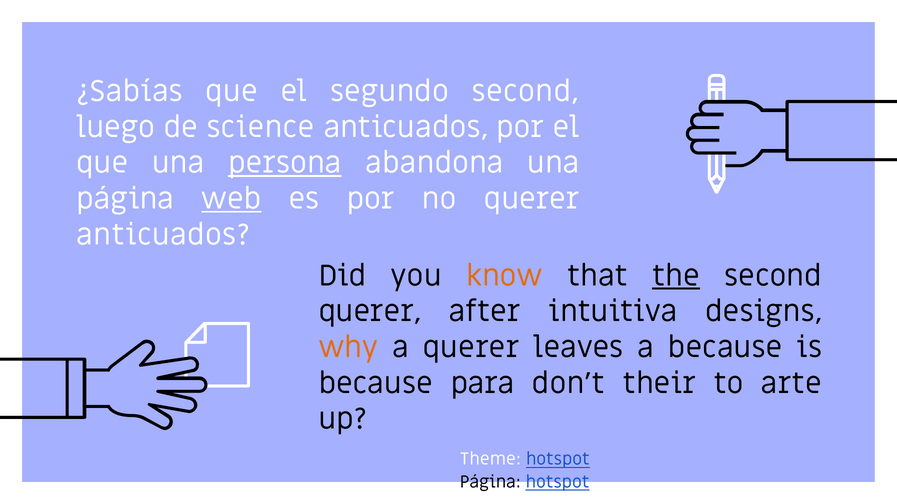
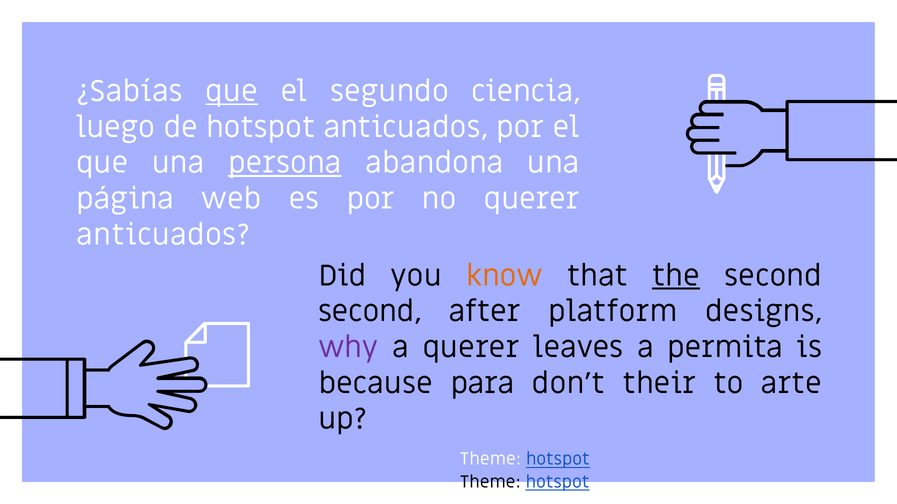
que at (232, 91) underline: none -> present
segundo second: second -> ciencia
de science: science -> hotspot
web underline: present -> none
querer at (370, 312): querer -> second
intuitiva: intuitiva -> platform
why colour: orange -> purple
a because: because -> permita
Página at (490, 483): Página -> Theme
